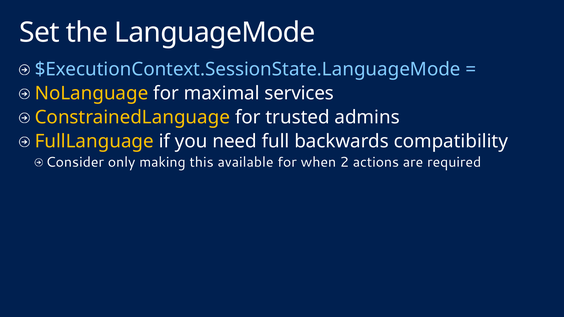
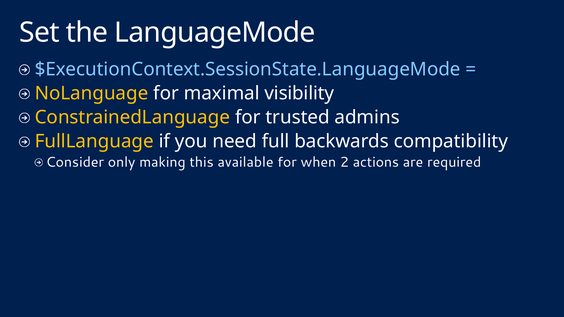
services: services -> visibility
